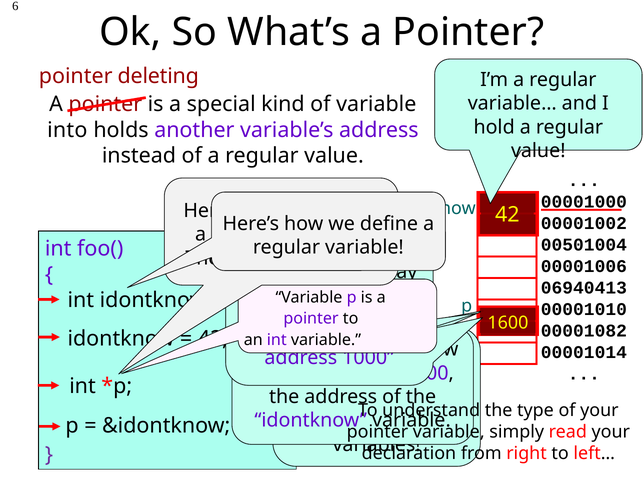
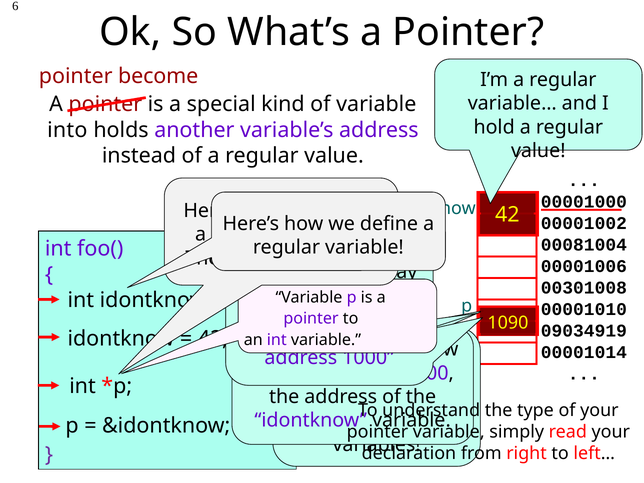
deleting: deleting -> become
00501004: 00501004 -> 00081004
06940413: 06940413 -> 00301008
1600: 1600 -> 1090
00001082: 00001082 -> 09034919
